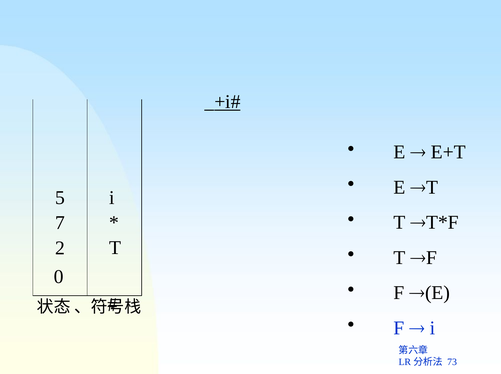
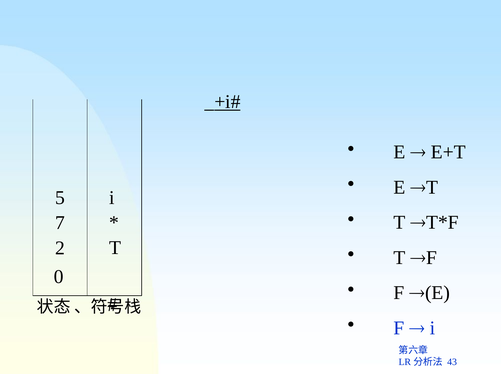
73: 73 -> 43
